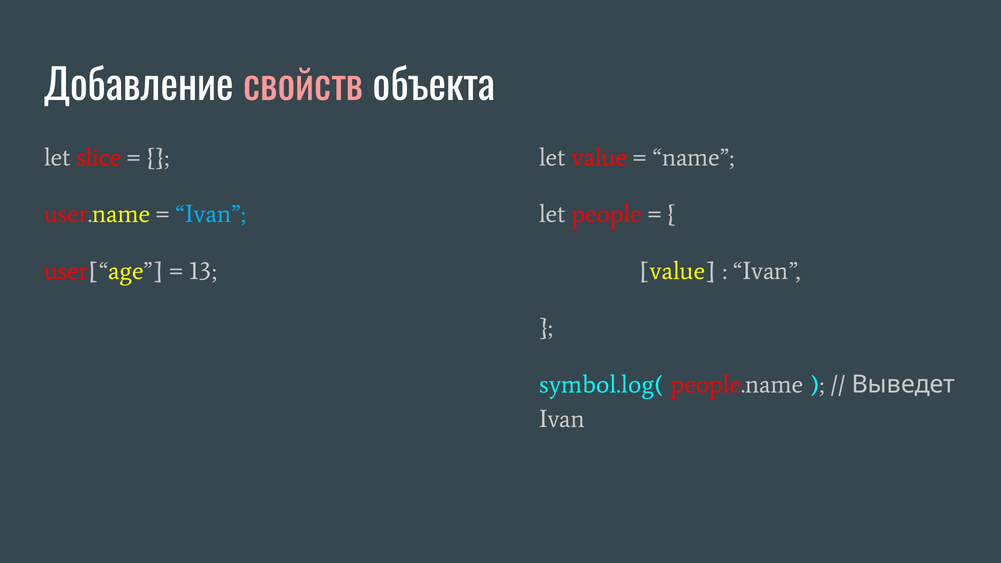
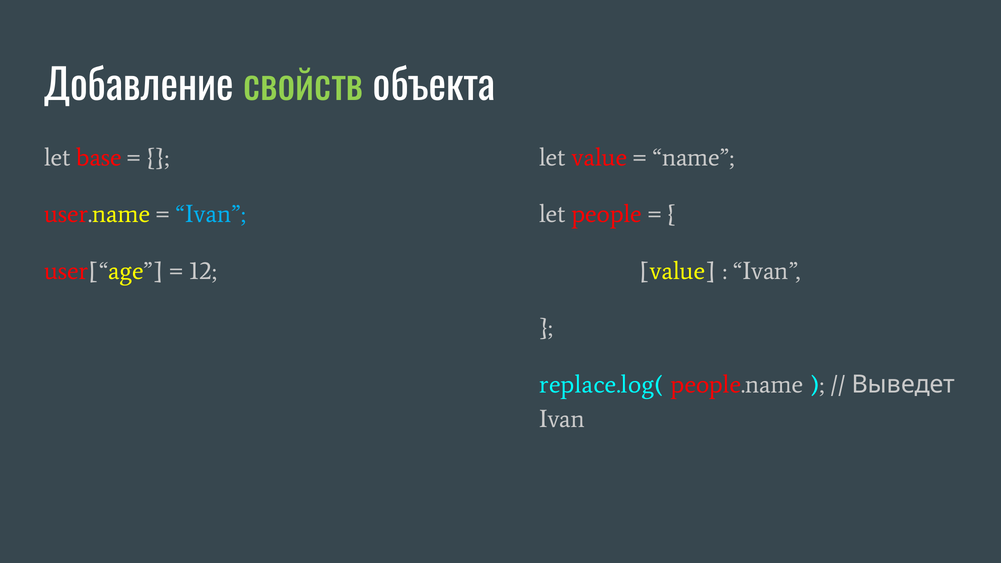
свойств colour: pink -> light green
slice: slice -> base
13: 13 -> 12
symbol.log(: symbol.log( -> replace.log(
